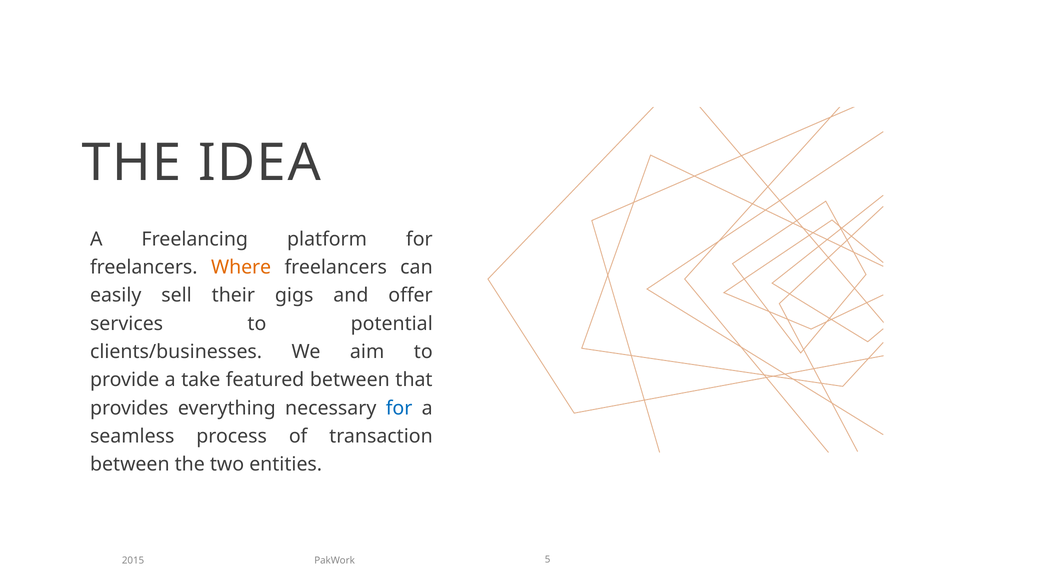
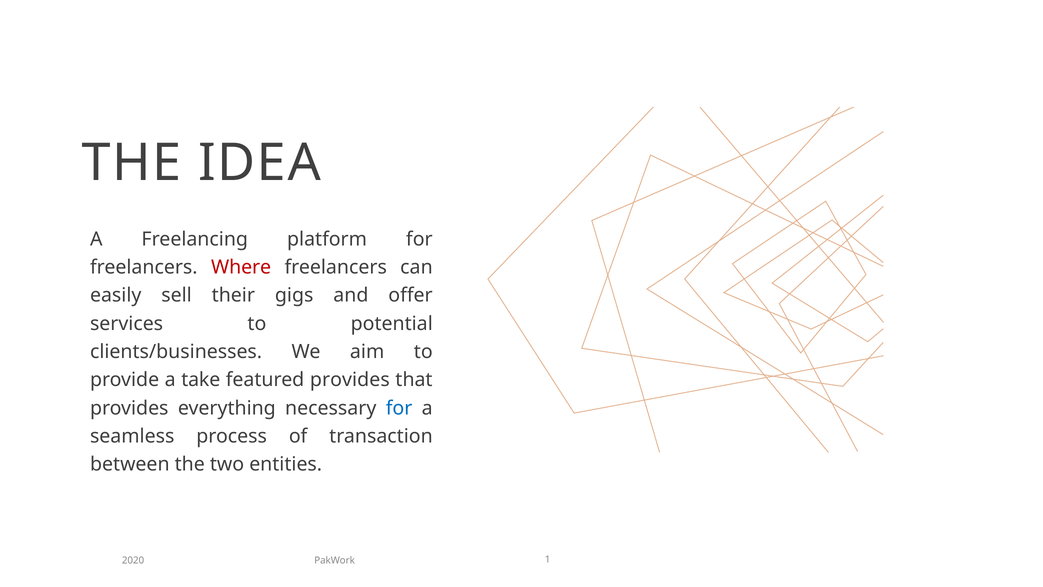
Where colour: orange -> red
featured between: between -> provides
2015: 2015 -> 2020
5: 5 -> 1
